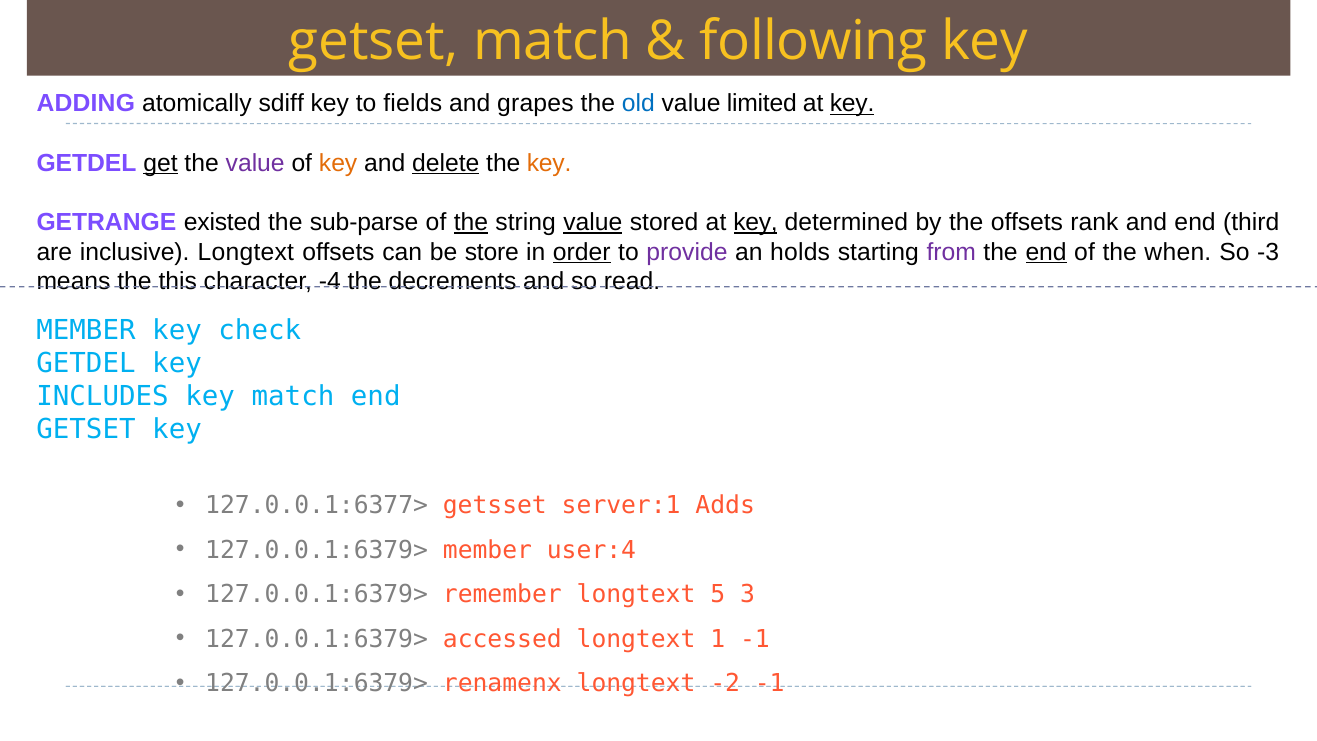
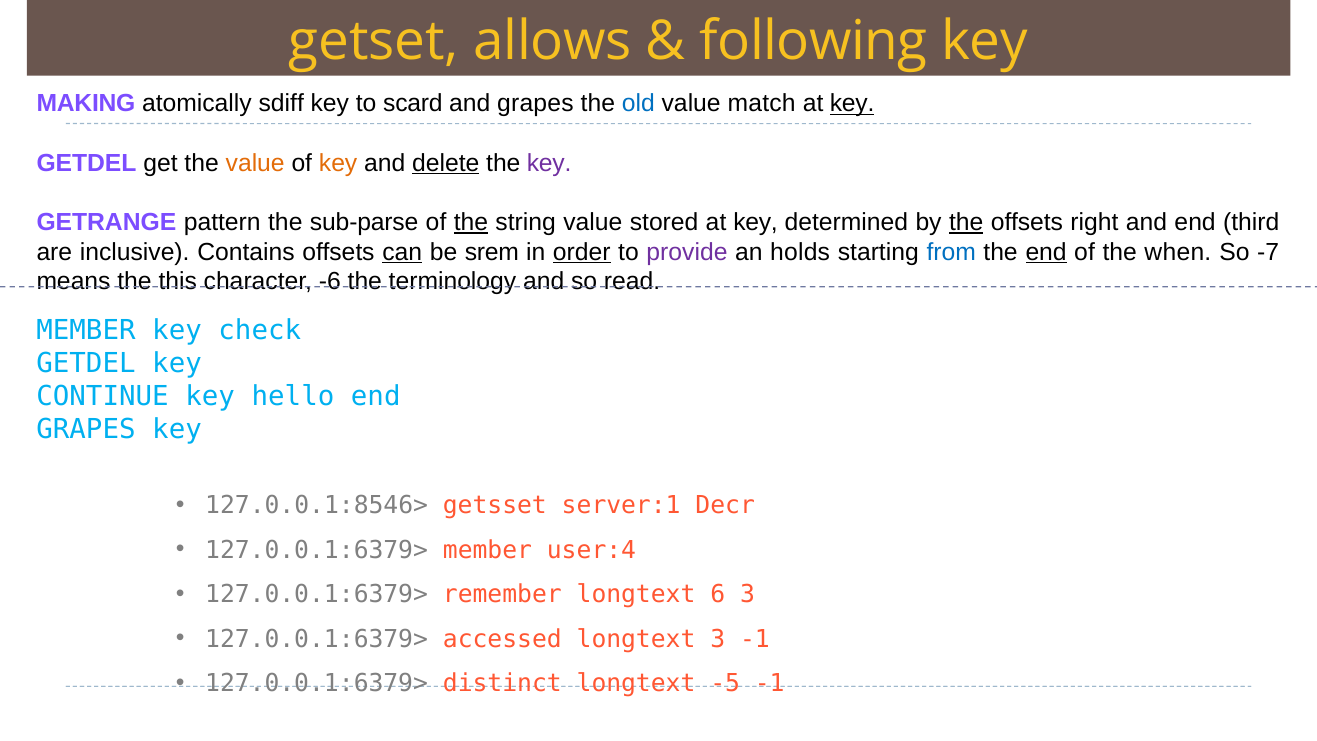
getset match: match -> allows
ADDING: ADDING -> MAKING
fields: fields -> scard
limited: limited -> match
get underline: present -> none
value at (255, 163) colour: purple -> orange
key at (549, 163) colour: orange -> purple
existed: existed -> pattern
value at (593, 222) underline: present -> none
key at (756, 222) underline: present -> none
the at (966, 222) underline: none -> present
rank: rank -> right
inclusive Longtext: Longtext -> Contains
can underline: none -> present
store: store -> srem
from colour: purple -> blue
-3: -3 -> -7
-4: -4 -> -6
decrements: decrements -> terminology
INCLUDES: INCLUDES -> CONTINUE
key match: match -> hello
GETSET at (86, 429): GETSET -> GRAPES
127.0.0.1:6377>: 127.0.0.1:6377> -> 127.0.0.1:8546>
Adds: Adds -> Decr
5: 5 -> 6
longtext 1: 1 -> 3
renamenx: renamenx -> distinct
-2: -2 -> -5
